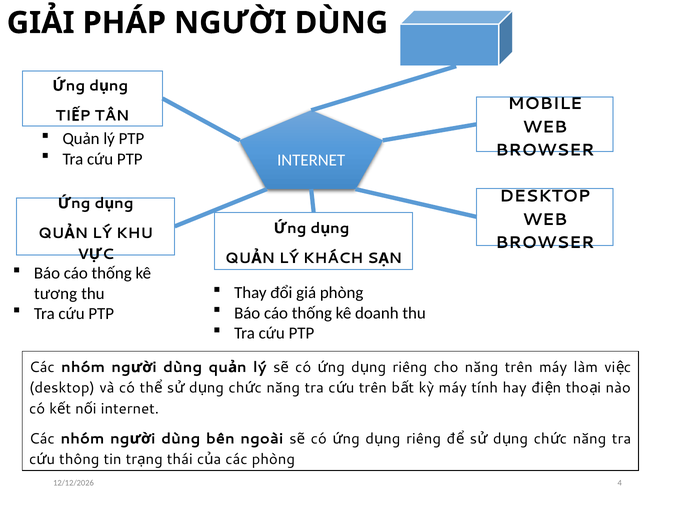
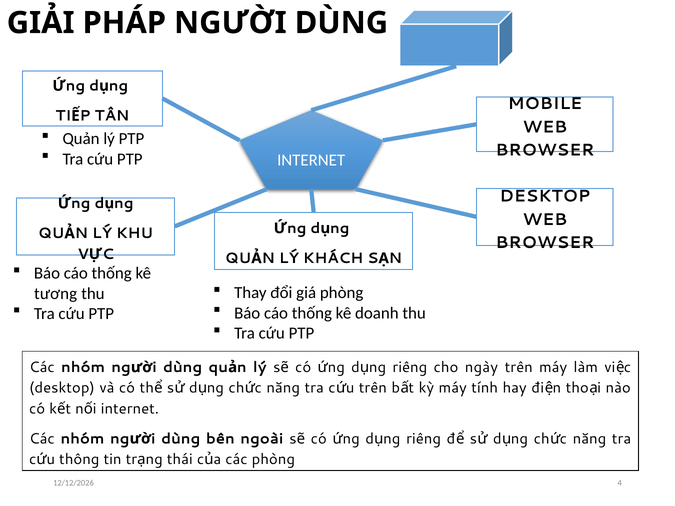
cho năng: năng -> ngày
